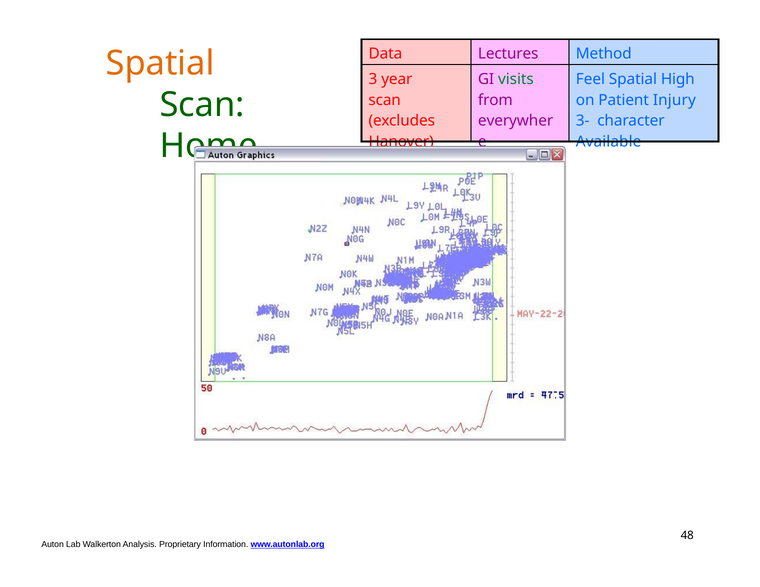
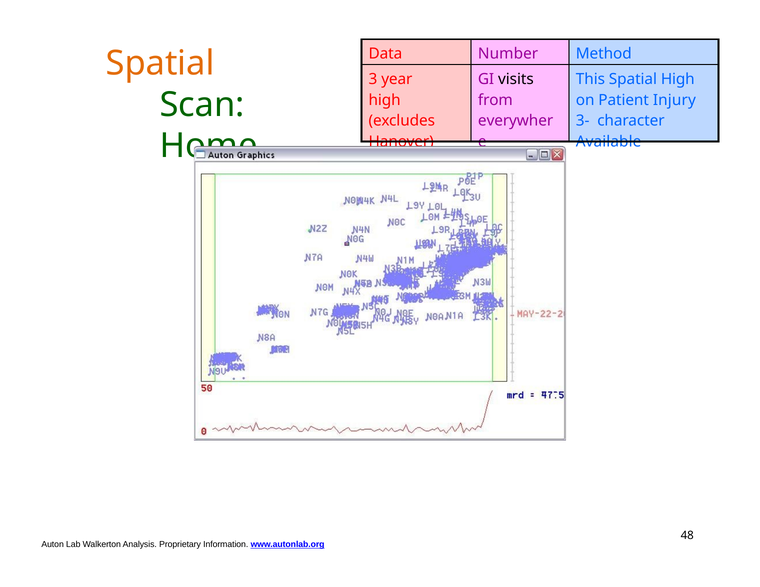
Lectures: Lectures -> Number
visits colour: green -> black
Feel: Feel -> This
scan at (385, 100): scan -> high
